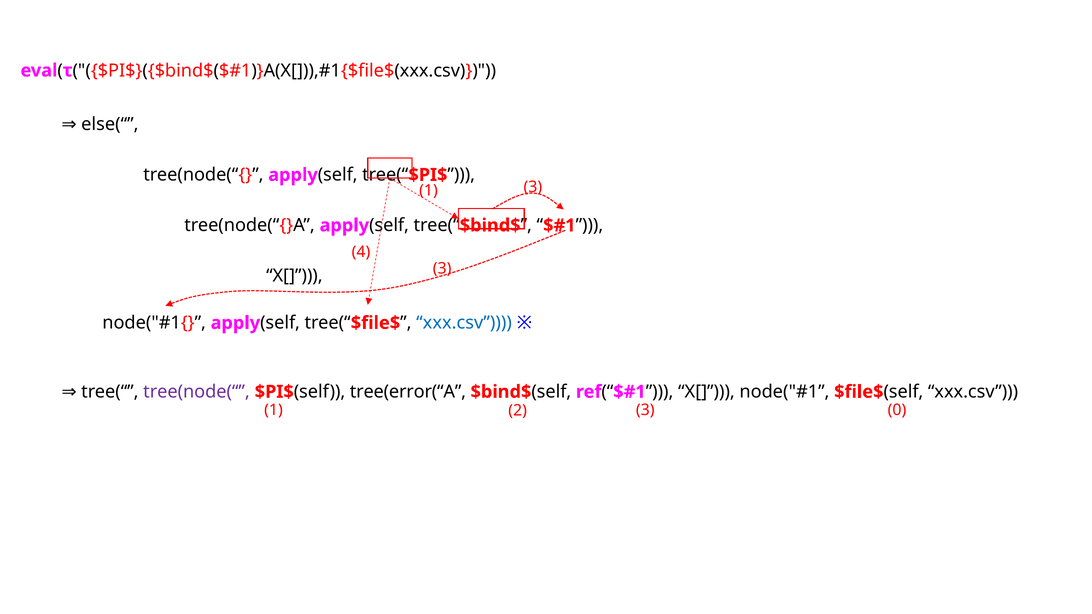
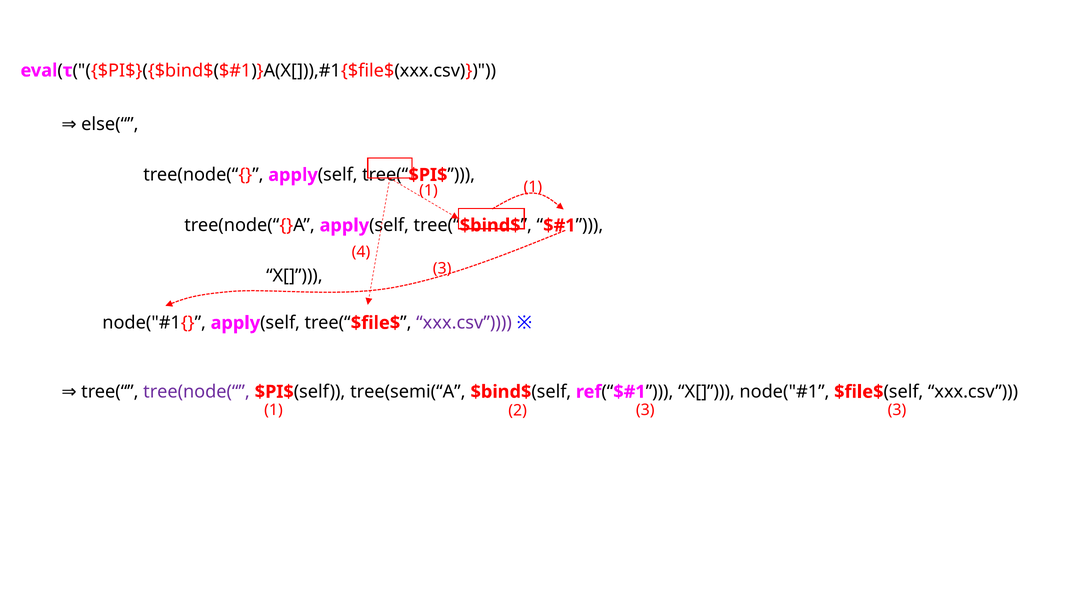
1 3: 3 -> 1
xxx.csv at (464, 323) colour: blue -> purple
tree(error(“A: tree(error(“A -> tree(semi(“A
0 at (897, 410): 0 -> 3
